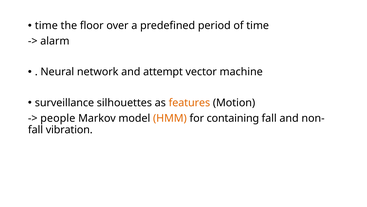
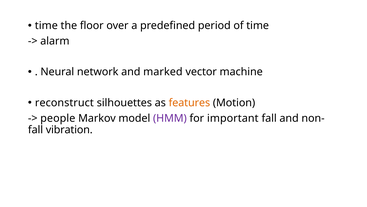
attempt: attempt -> marked
surveillance: surveillance -> reconstruct
HMM colour: orange -> purple
containing: containing -> important
